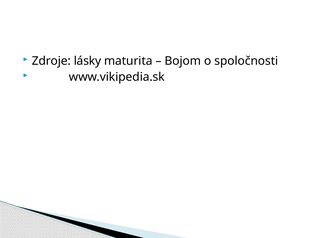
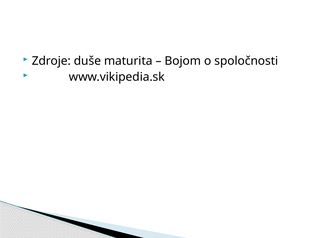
lásky: lásky -> duše
